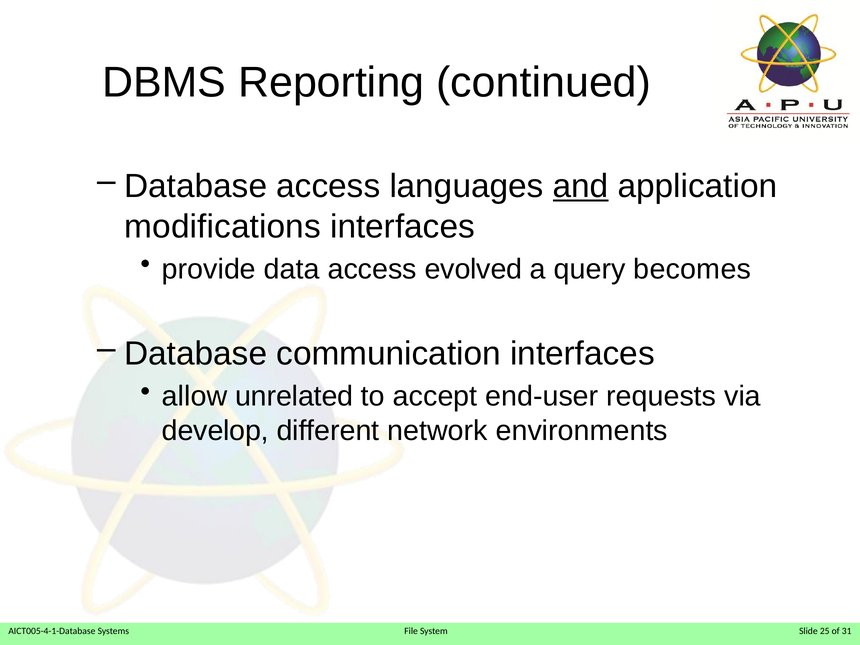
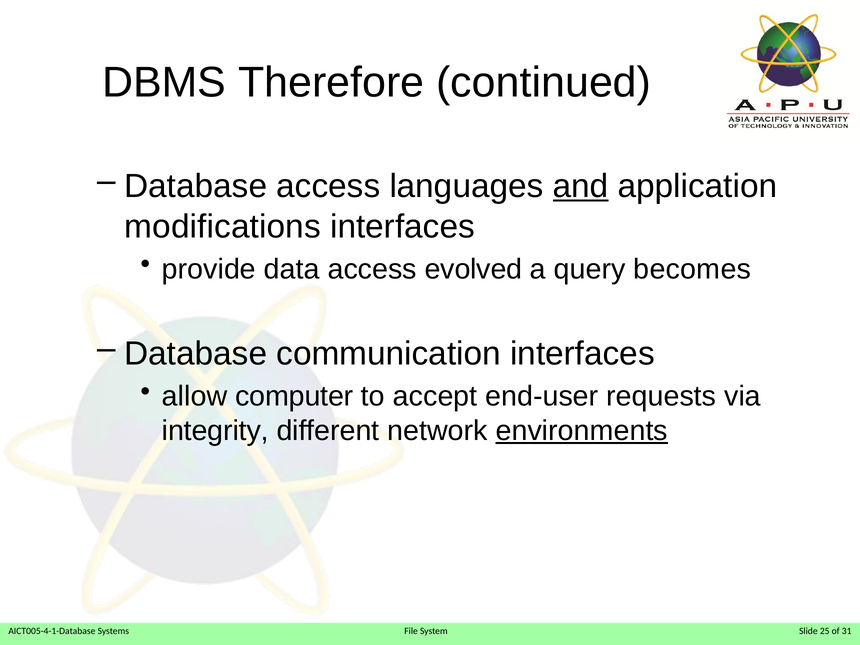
Reporting: Reporting -> Therefore
unrelated: unrelated -> computer
develop: develop -> integrity
environments underline: none -> present
